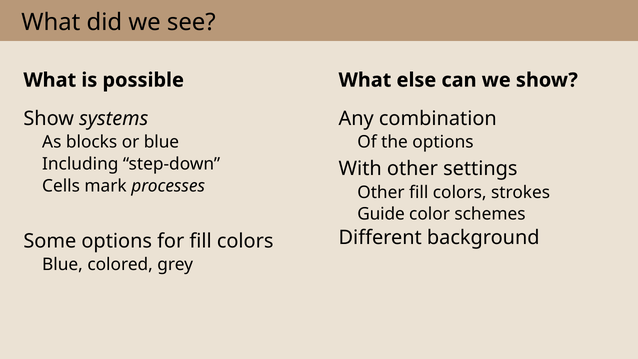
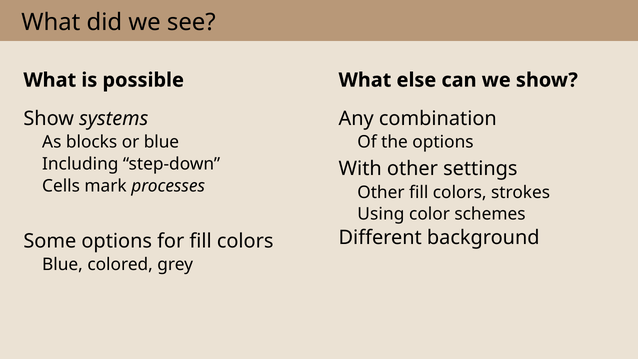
Guide: Guide -> Using
